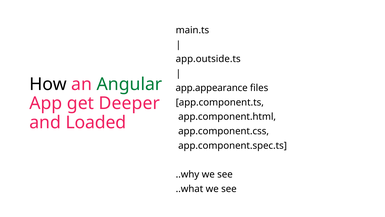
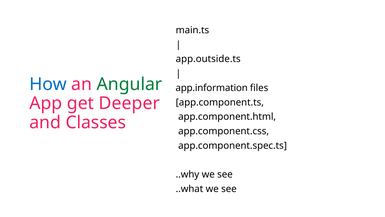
How colour: black -> blue
app.appearance: app.appearance -> app.information
Loaded: Loaded -> Classes
